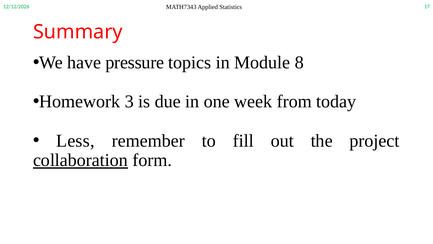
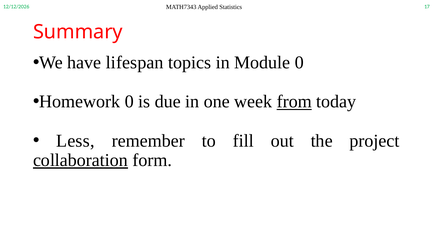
pressure: pressure -> lifespan
Module 8: 8 -> 0
Homework 3: 3 -> 0
from underline: none -> present
